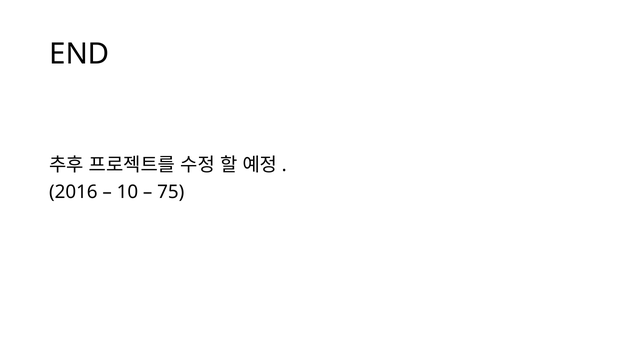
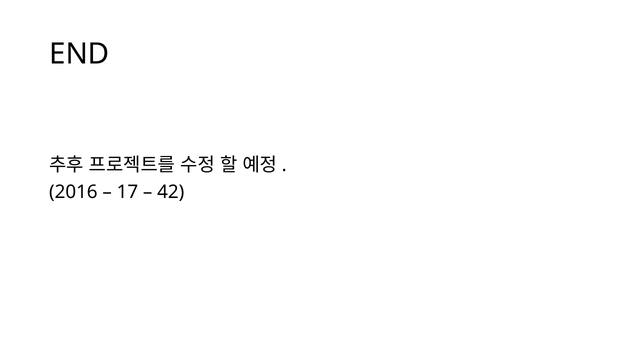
10: 10 -> 17
75: 75 -> 42
